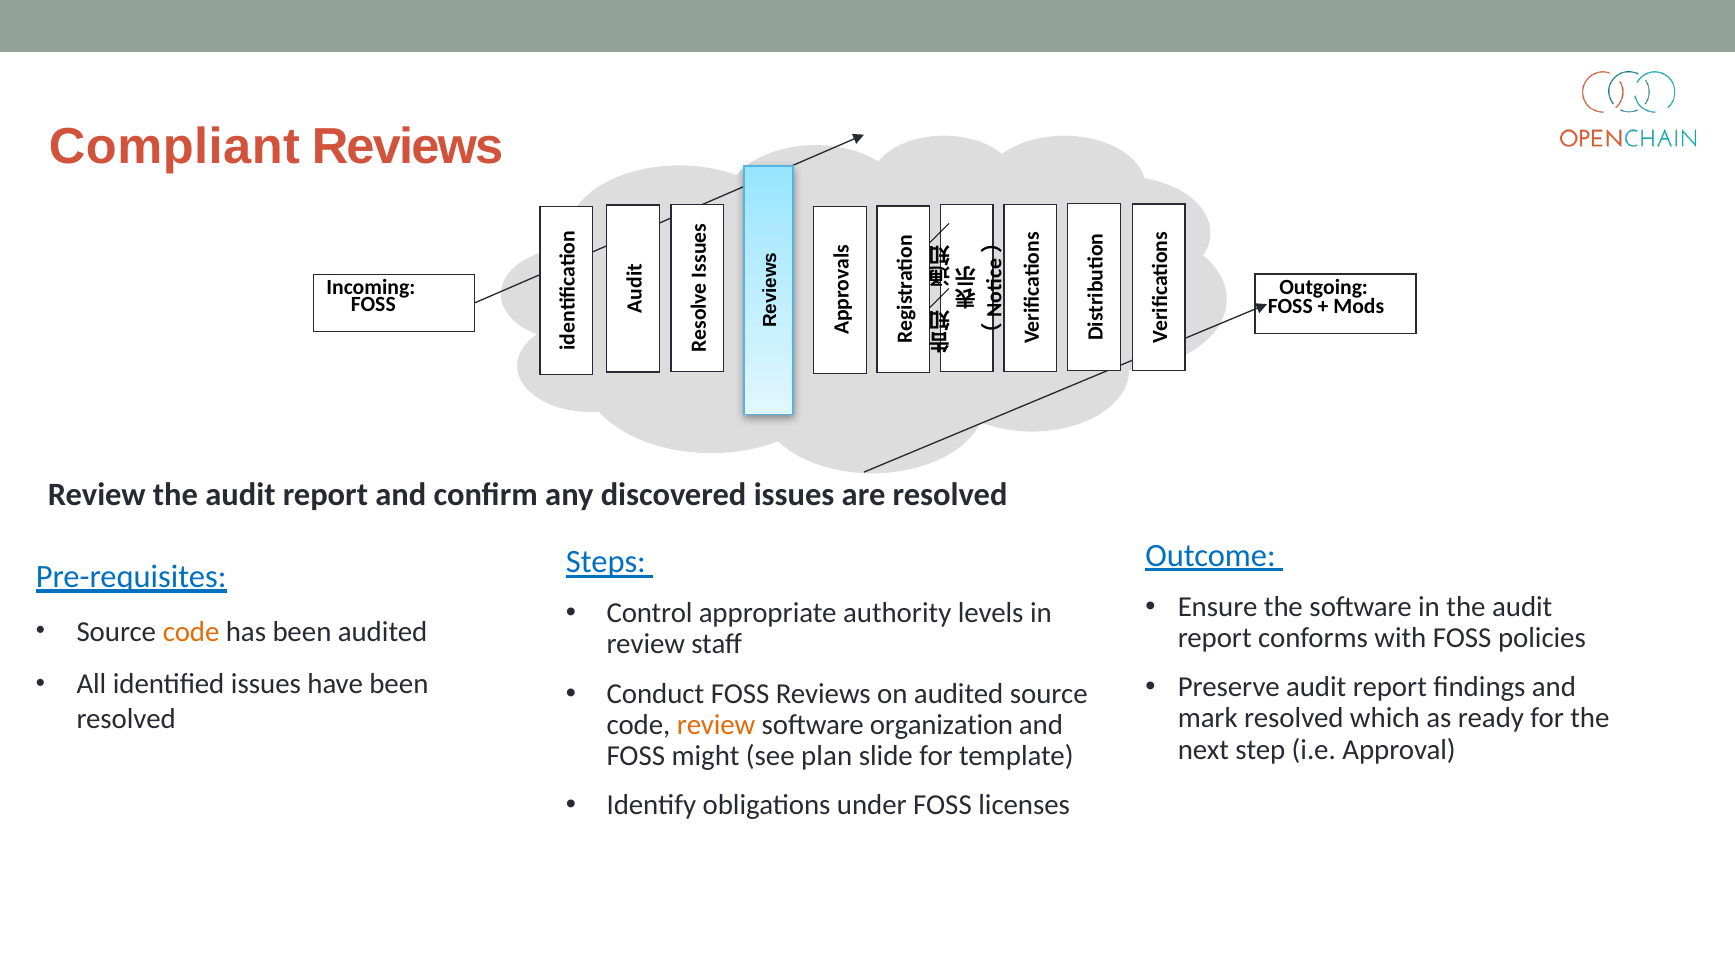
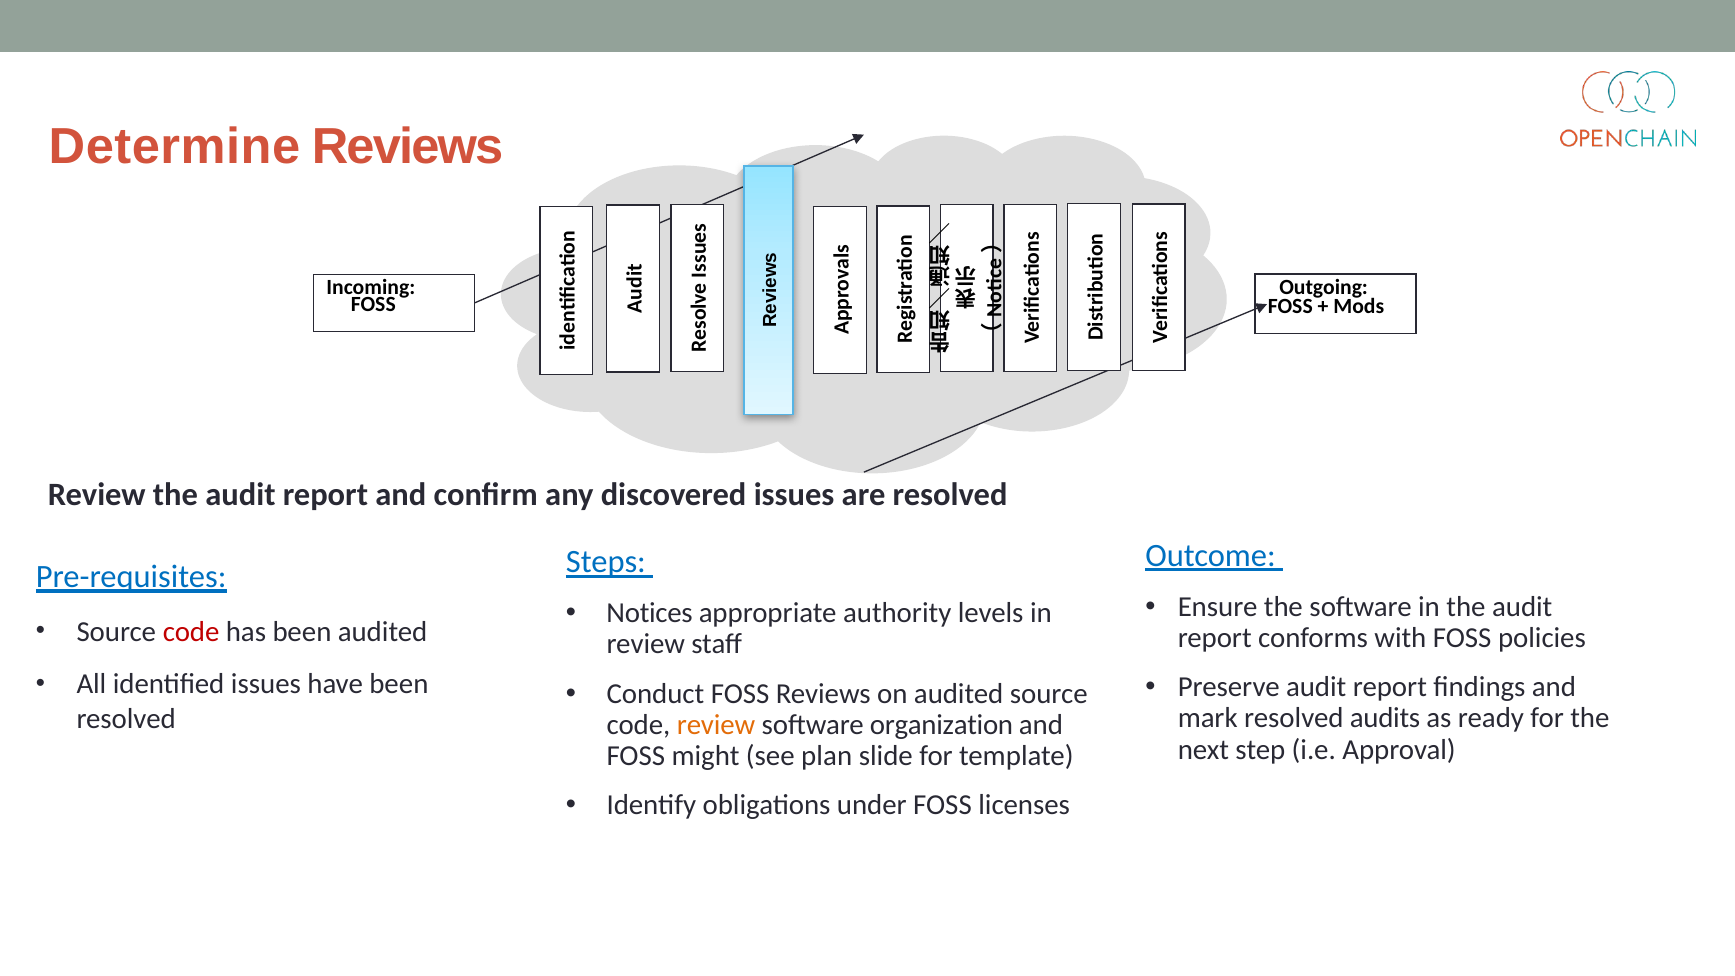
Compliant: Compliant -> Determine
Control: Control -> Notices
code at (191, 632) colour: orange -> red
which: which -> audits
